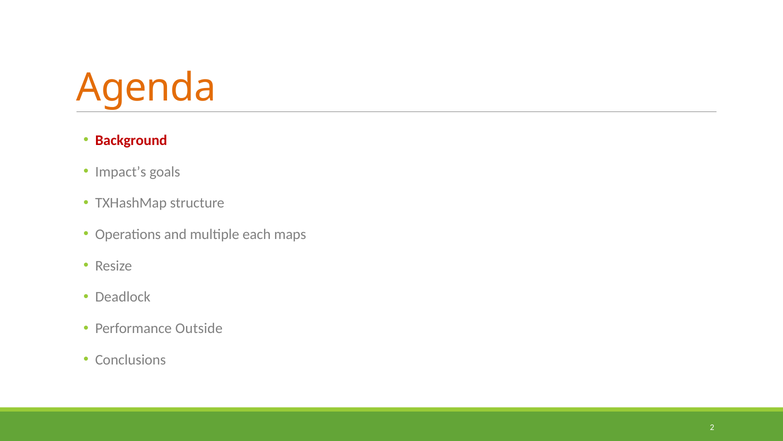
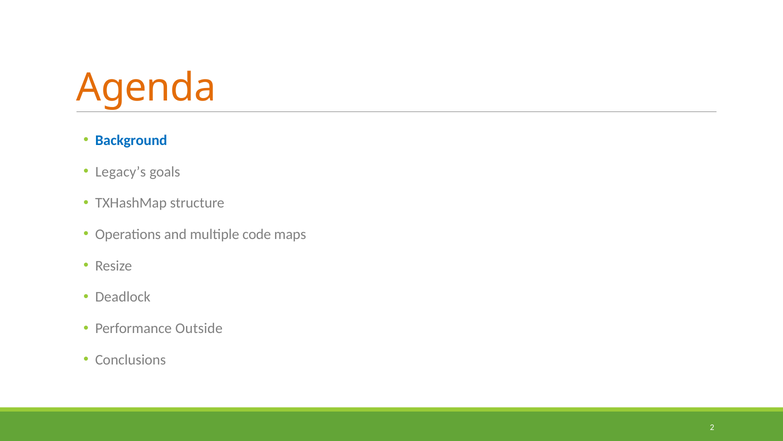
Background colour: red -> blue
Impact’s: Impact’s -> Legacy’s
each: each -> code
